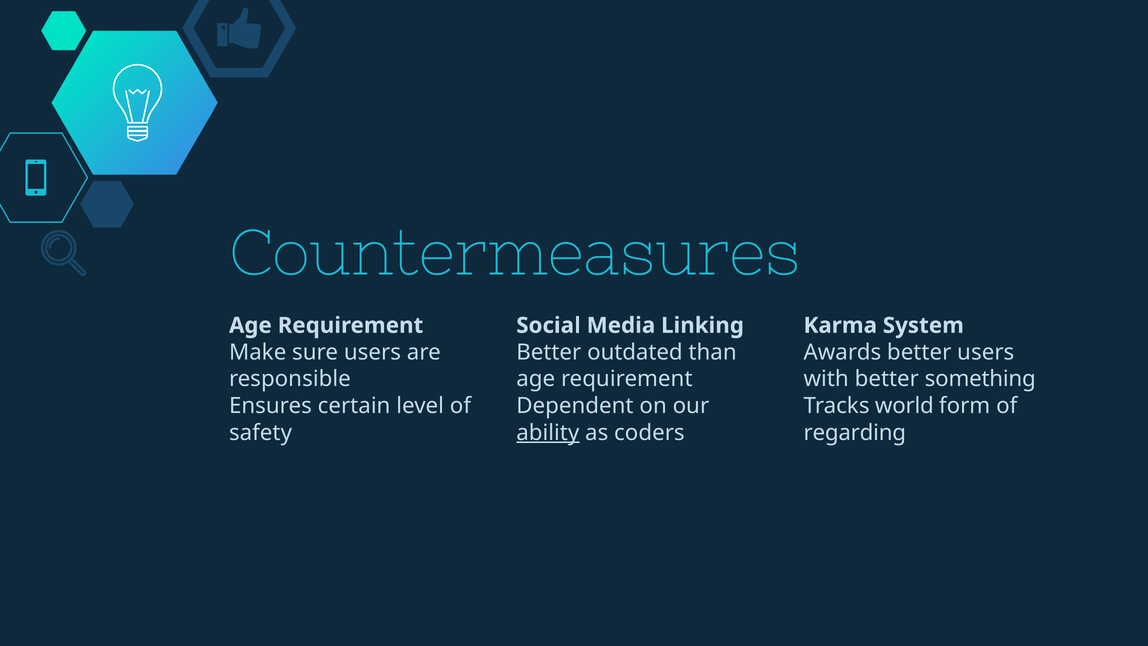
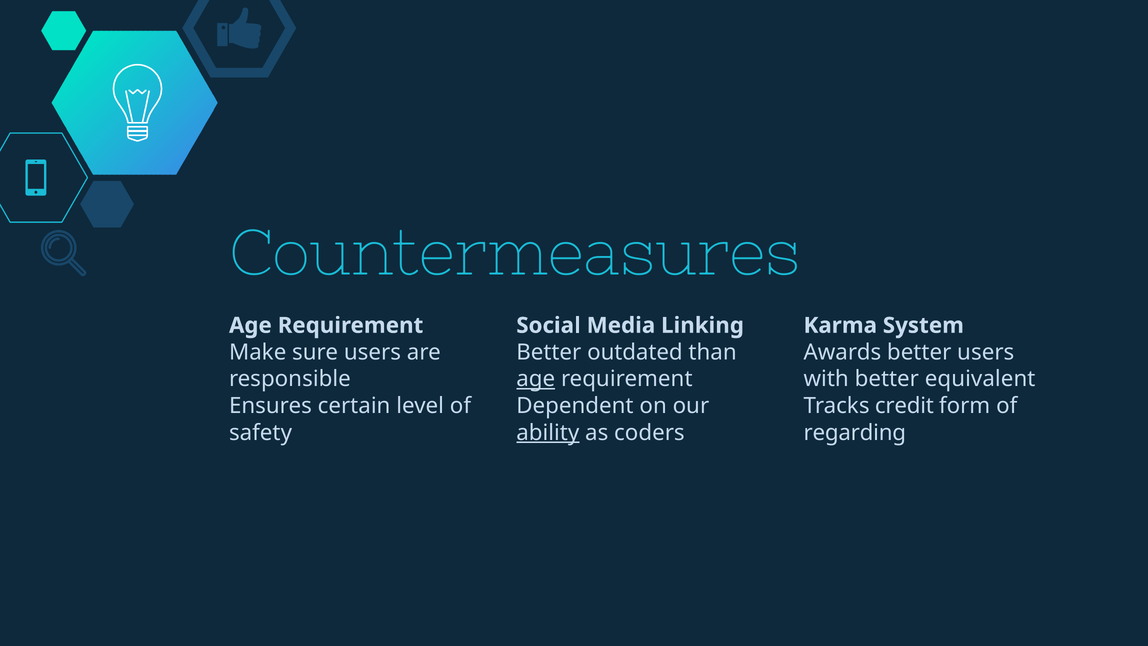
age at (536, 379) underline: none -> present
something: something -> equivalent
world: world -> credit
